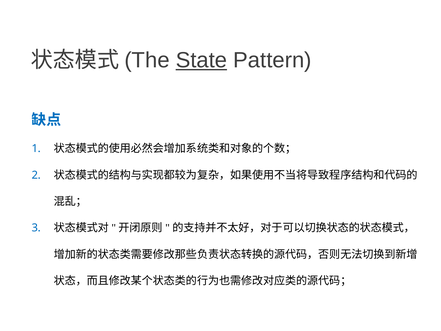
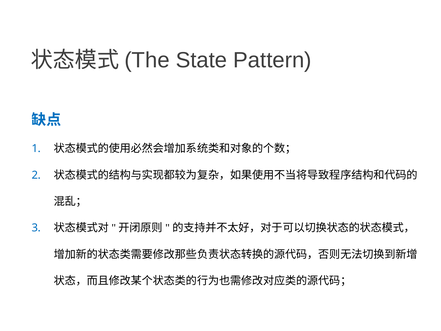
State underline: present -> none
